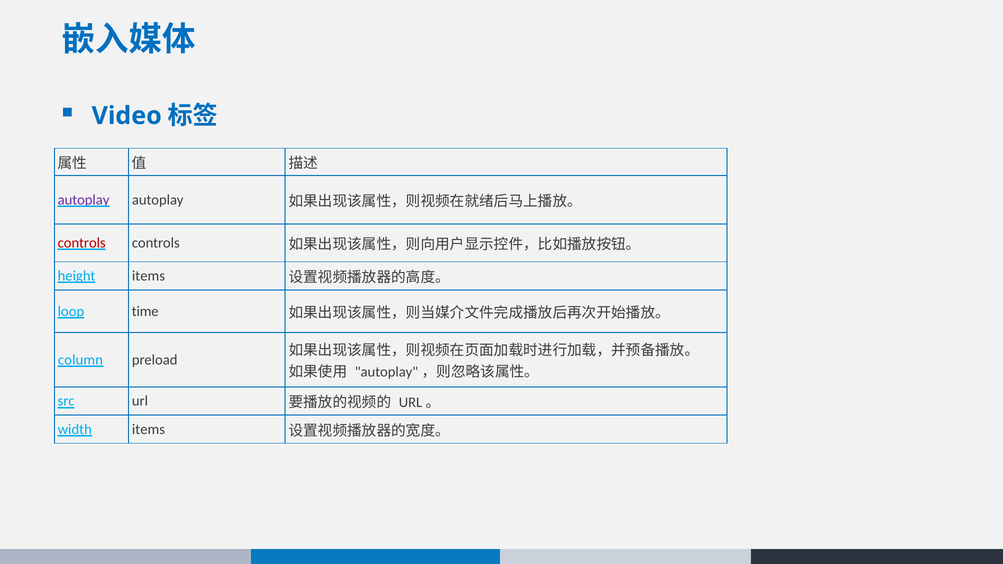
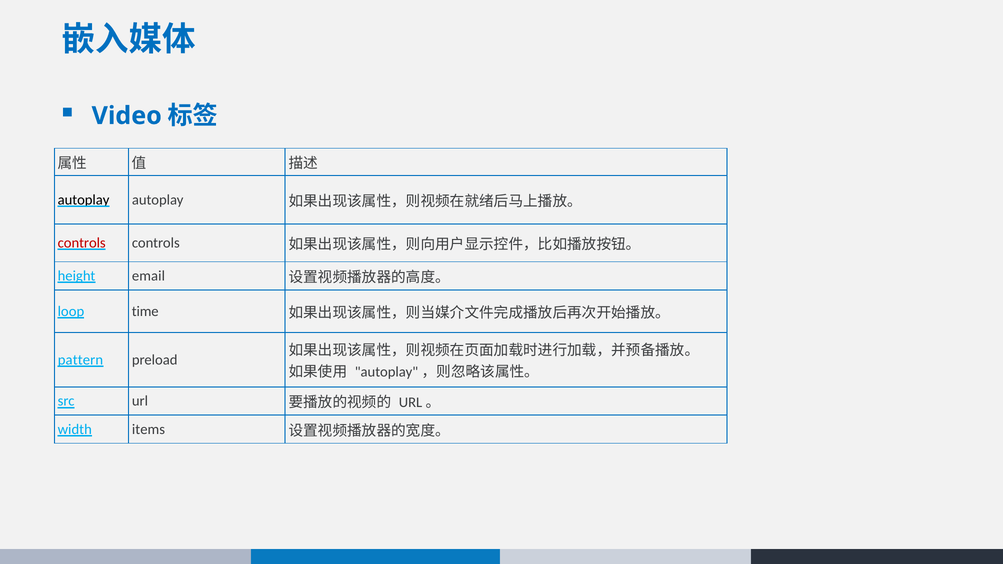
autoplay at (84, 200) colour: purple -> black
height items: items -> email
column: column -> pattern
